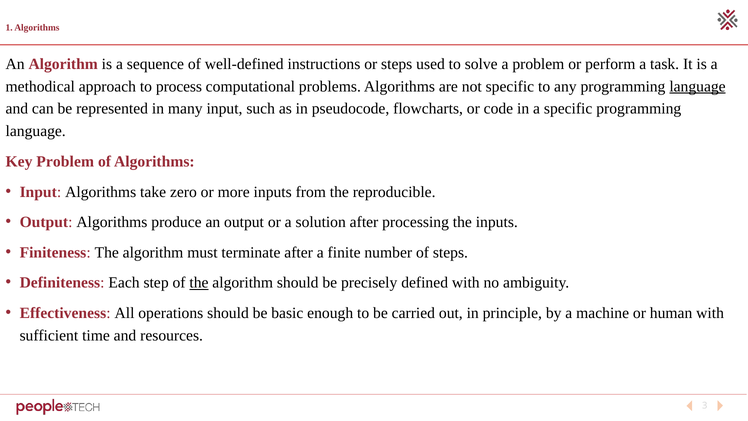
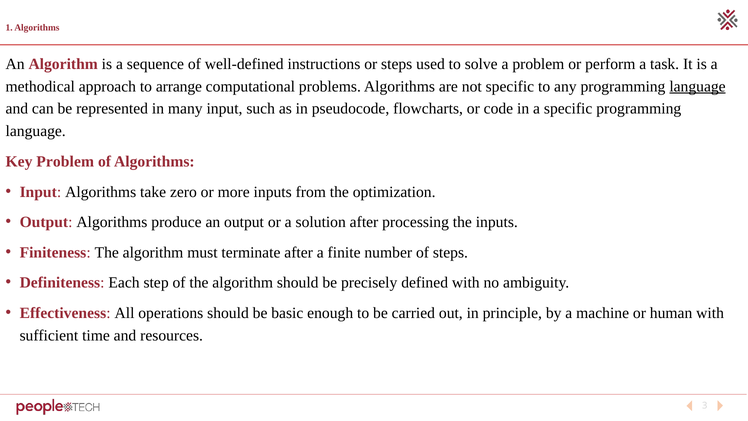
process: process -> arrange
reproducible: reproducible -> optimization
the at (199, 283) underline: present -> none
